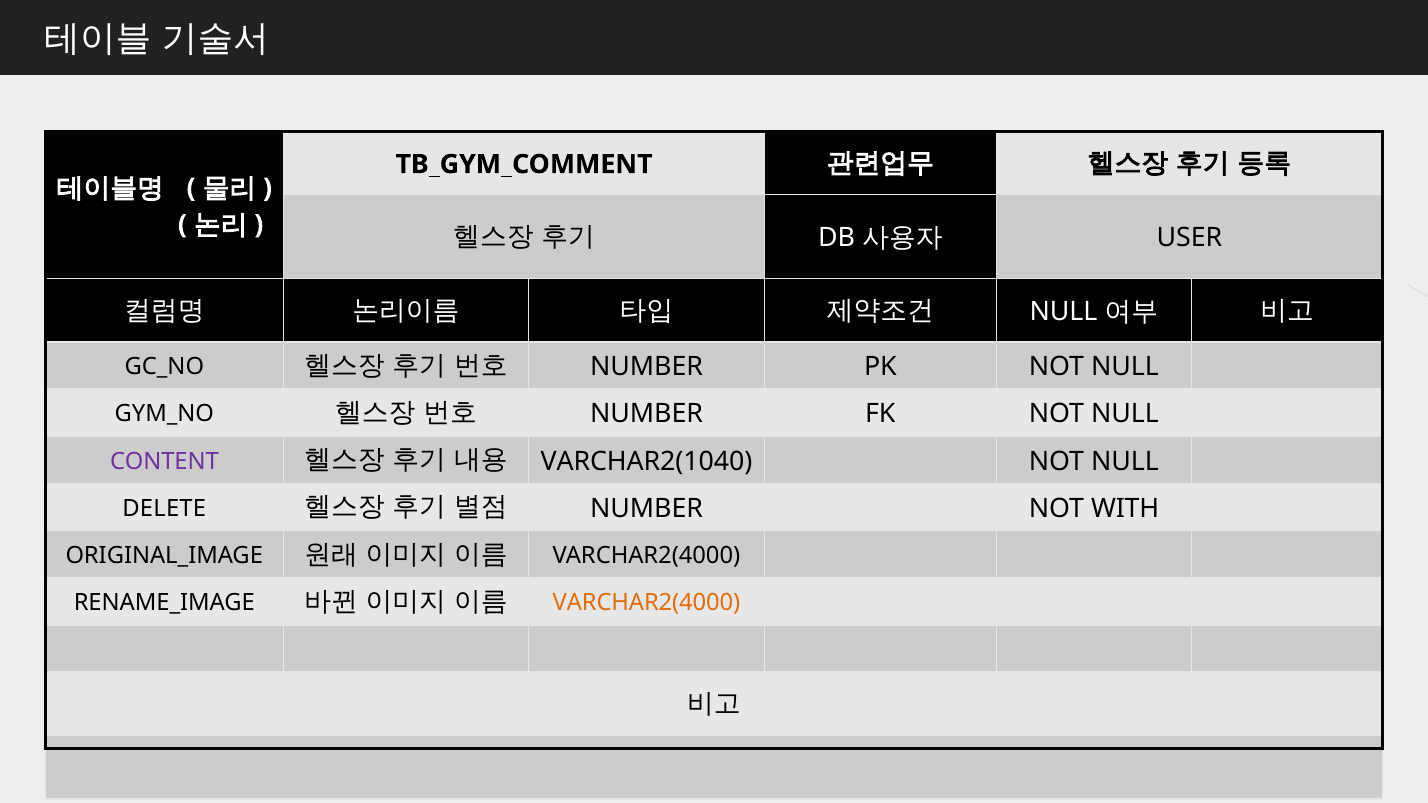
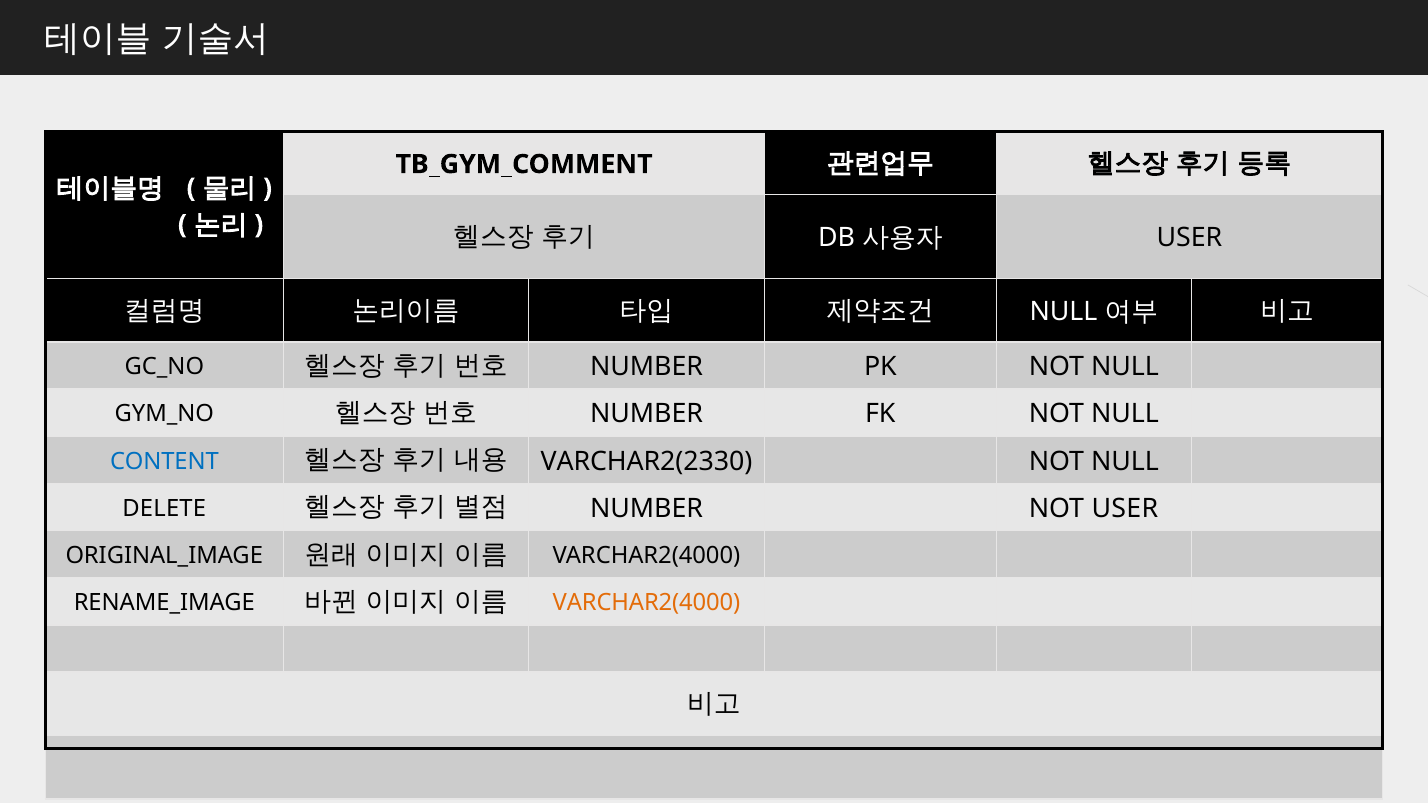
CONTENT colour: purple -> blue
VARCHAR2(1040: VARCHAR2(1040 -> VARCHAR2(2330
NOT WITH: WITH -> USER
